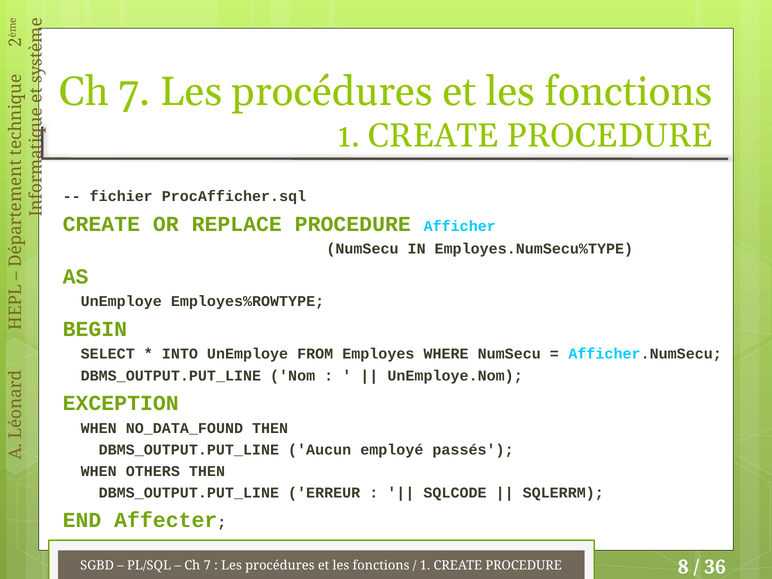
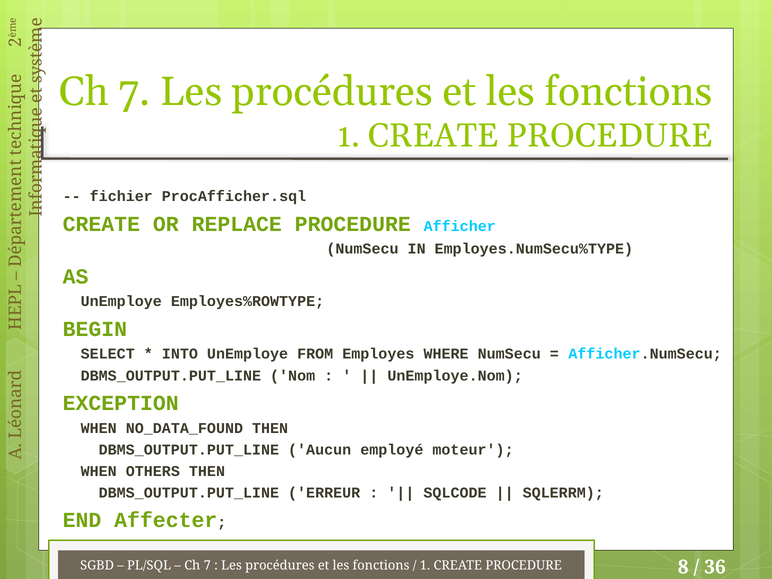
passés: passés -> moteur
